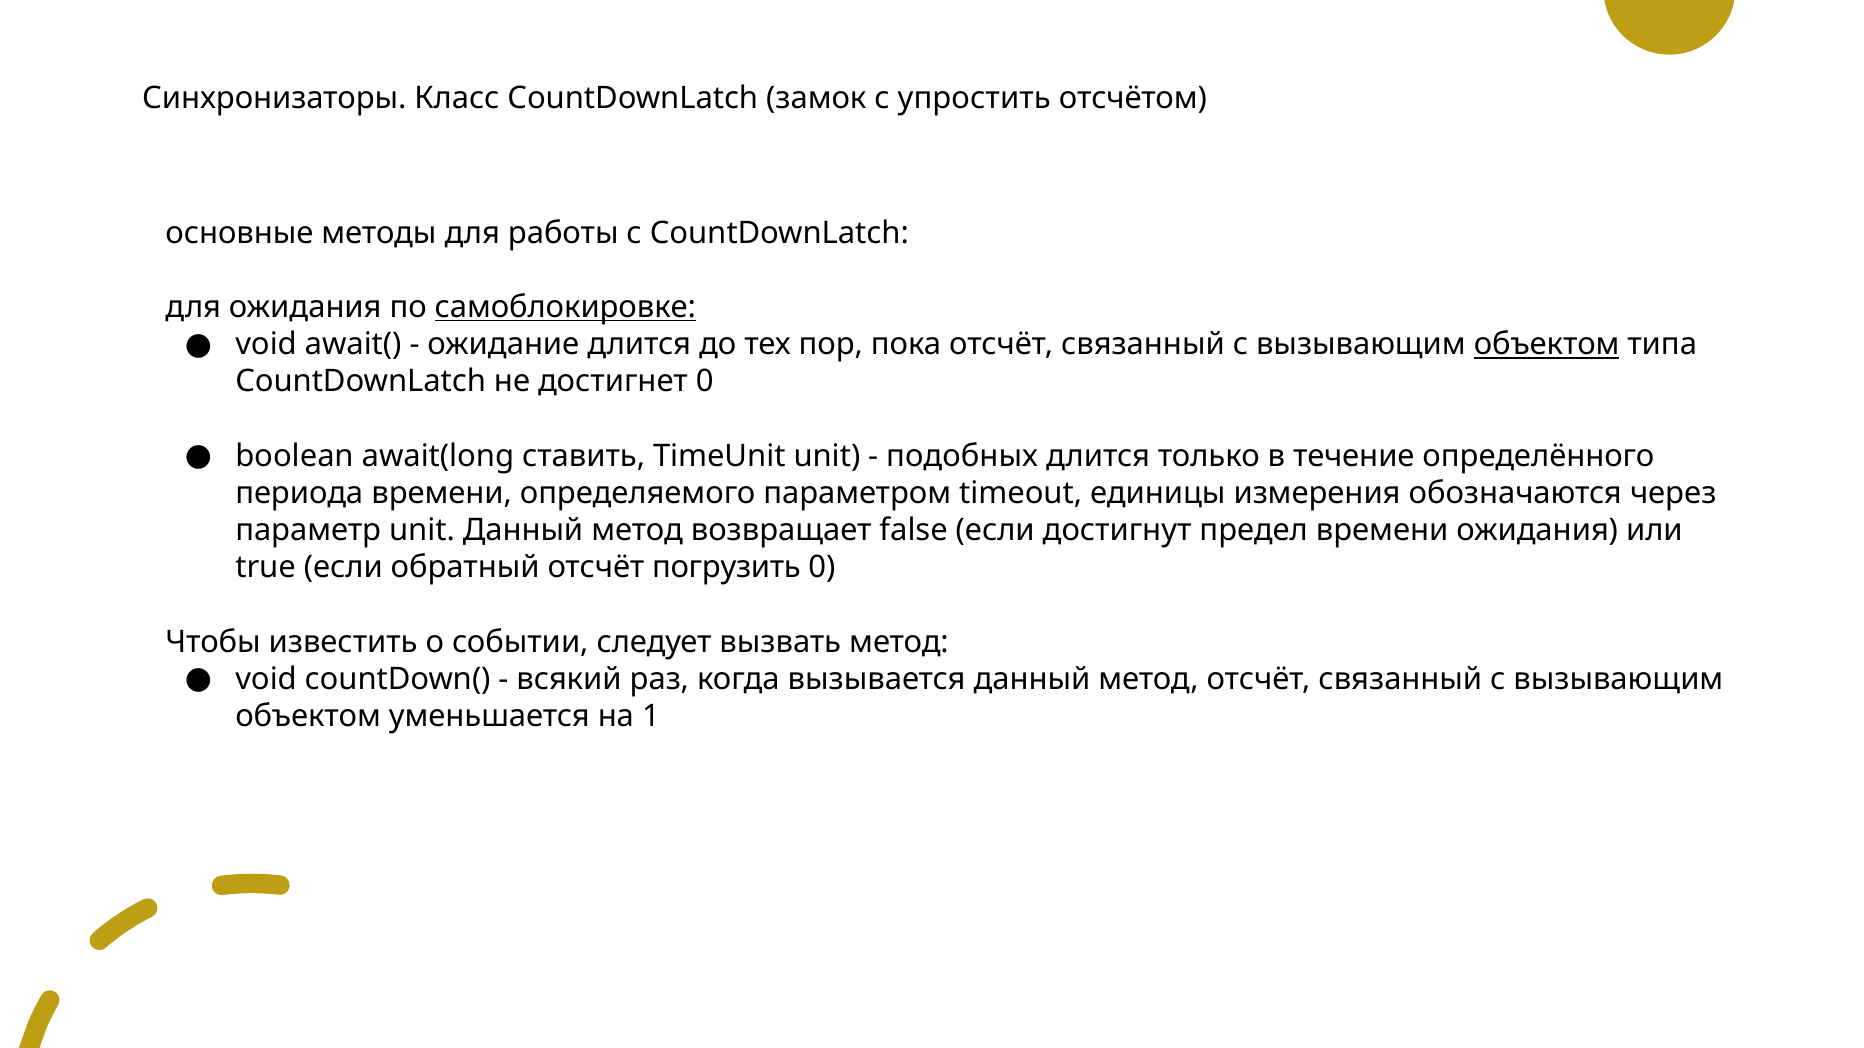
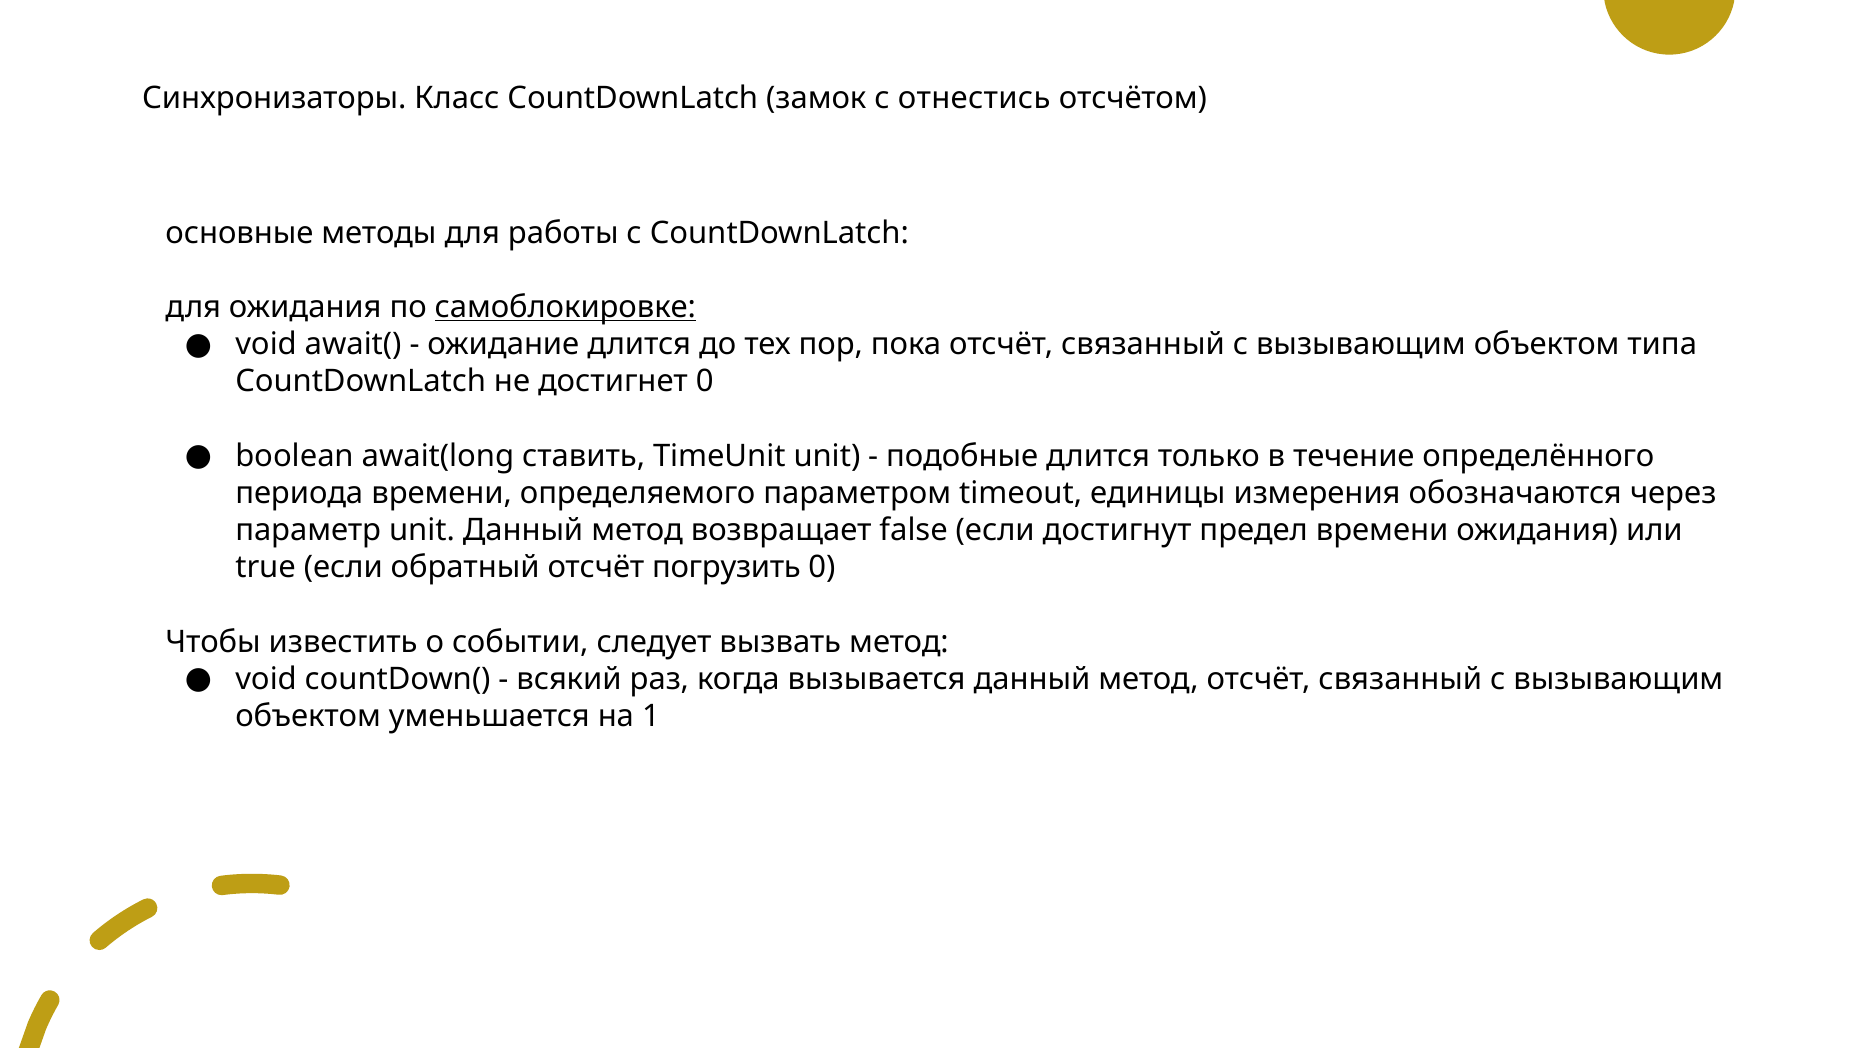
упростить: упростить -> отнестись
объектом at (1547, 345) underline: present -> none
подобных: подобных -> подобные
